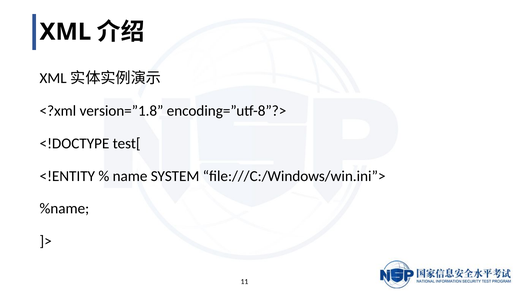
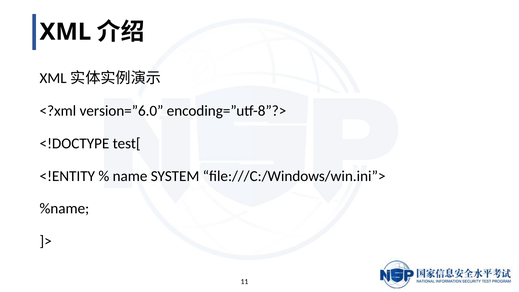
version=”1.8: version=”1.8 -> version=”6.0
